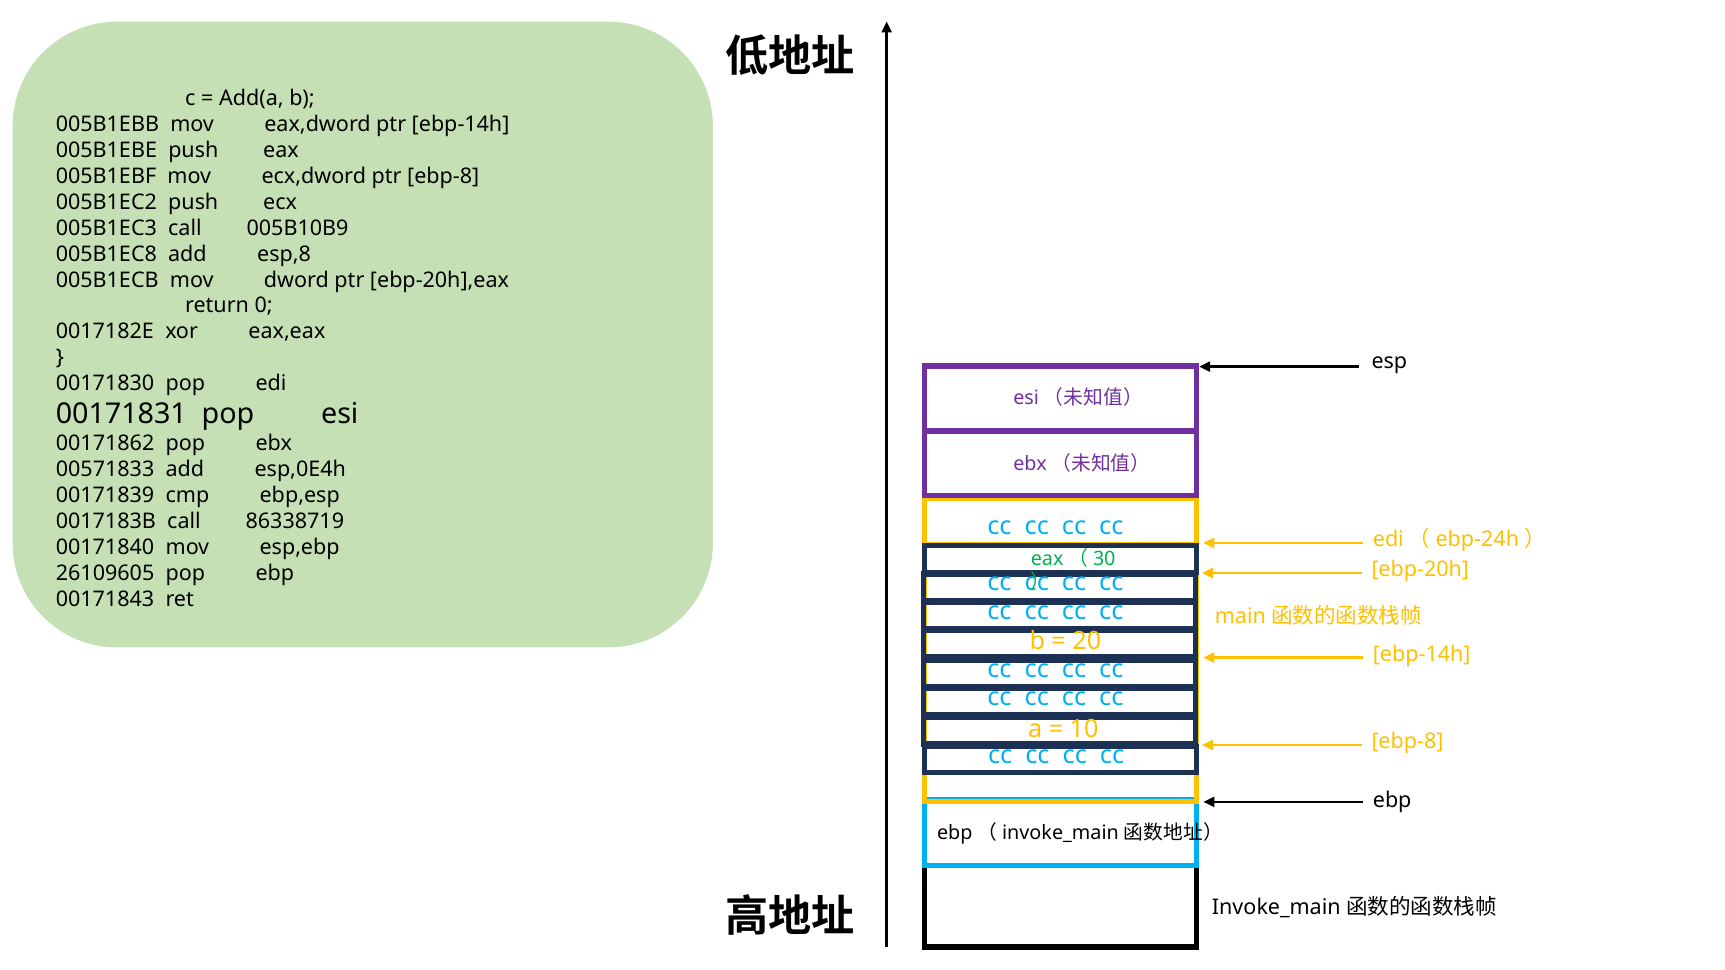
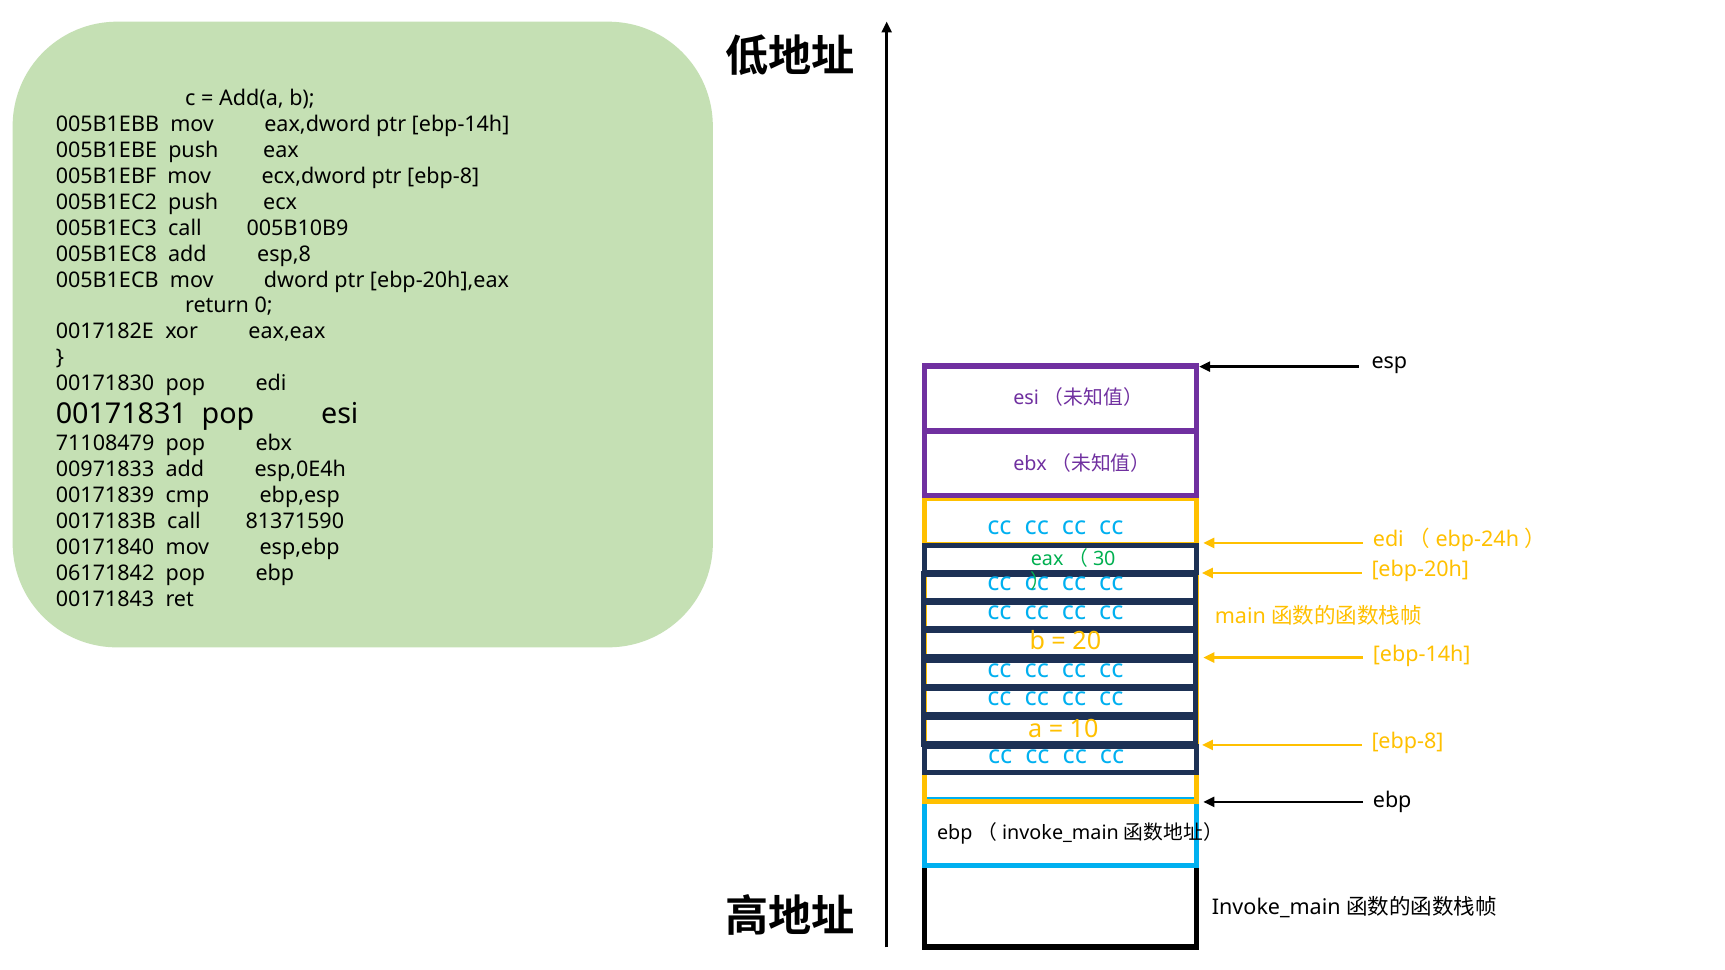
00171862: 00171862 -> 71108479
00571833: 00571833 -> 00971833
86338719: 86338719 -> 81371590
26109605: 26109605 -> 06171842
